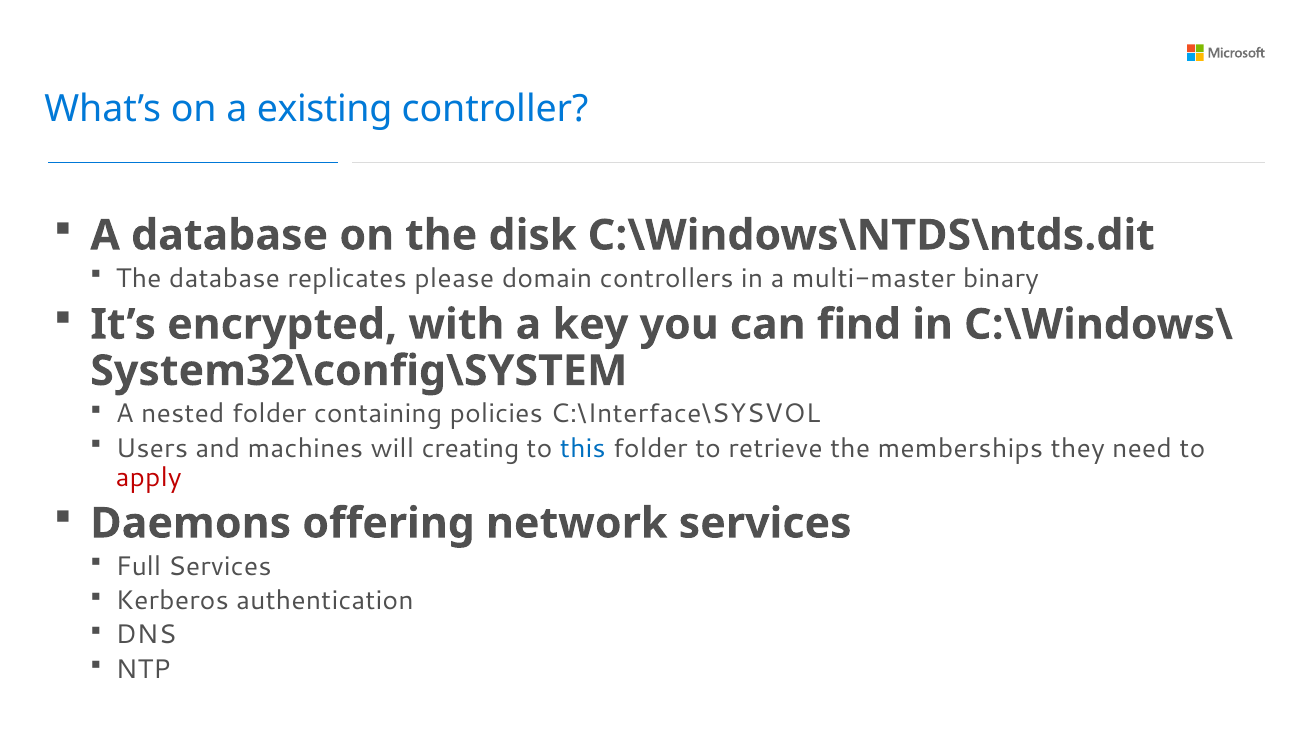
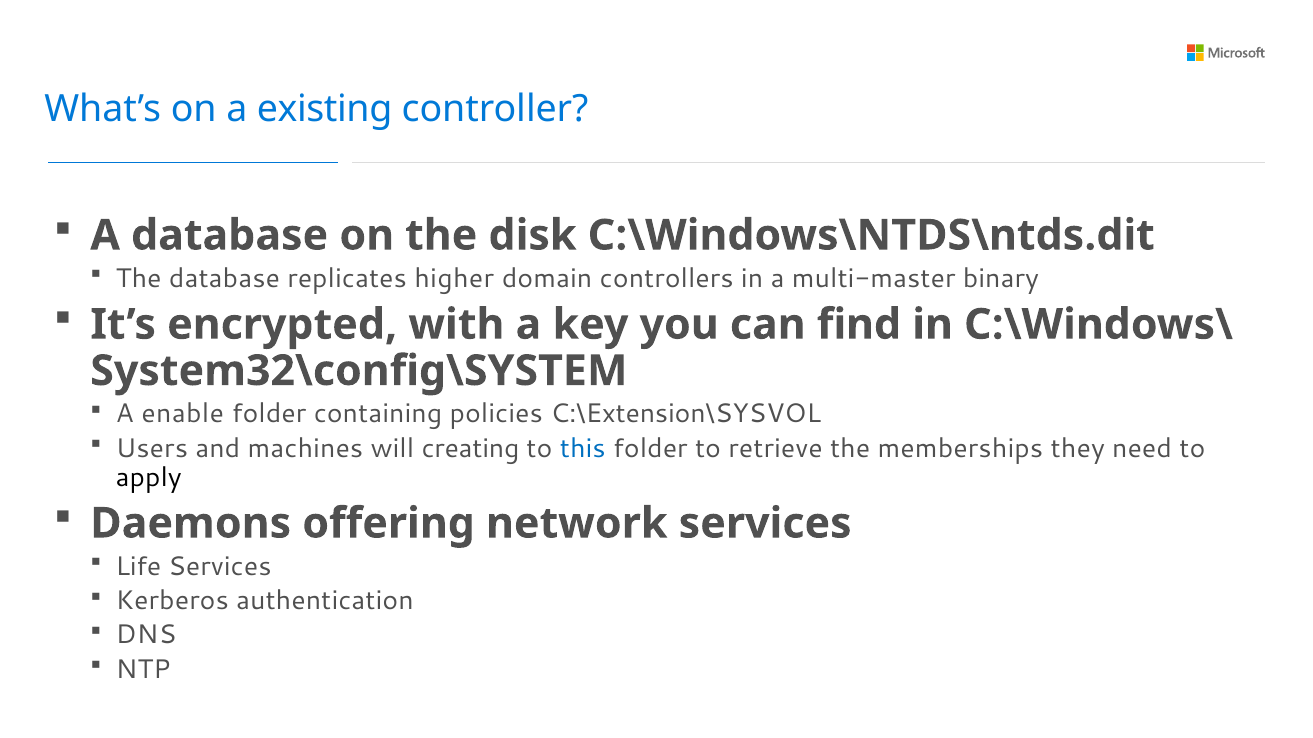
please: please -> higher
nested: nested -> enable
C:\Interface\SYSVOL: C:\Interface\SYSVOL -> C:\Extension\SYSVOL
apply colour: red -> black
Full: Full -> Life
